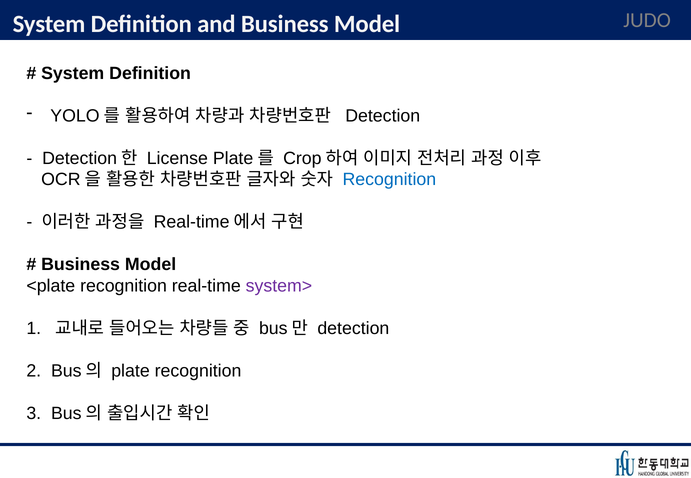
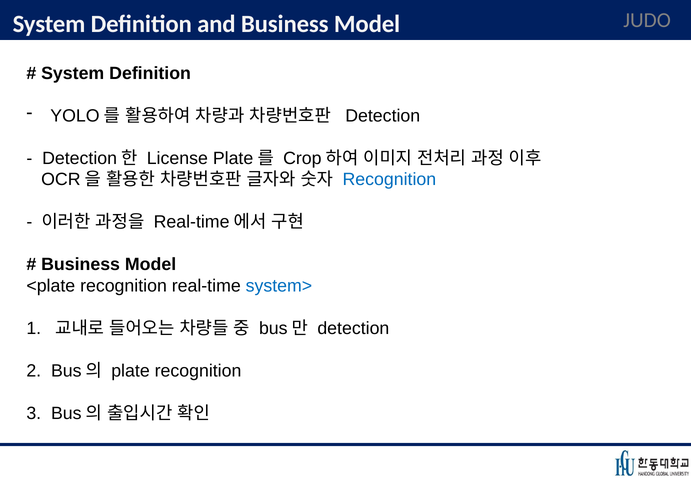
system> colour: purple -> blue
